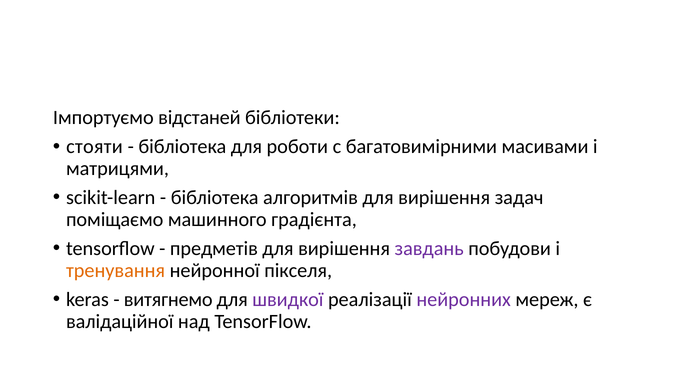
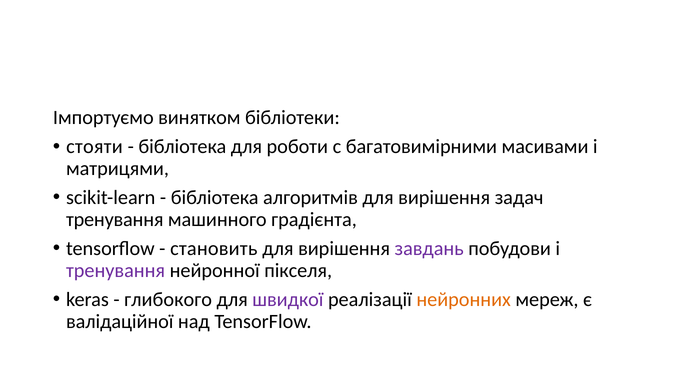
відстаней: відстаней -> винятком
поміщаємо at (115, 219): поміщаємо -> тренування
предметів: предметів -> становить
тренування at (116, 270) colour: orange -> purple
витягнемо: витягнемо -> глибокого
нейронних colour: purple -> orange
